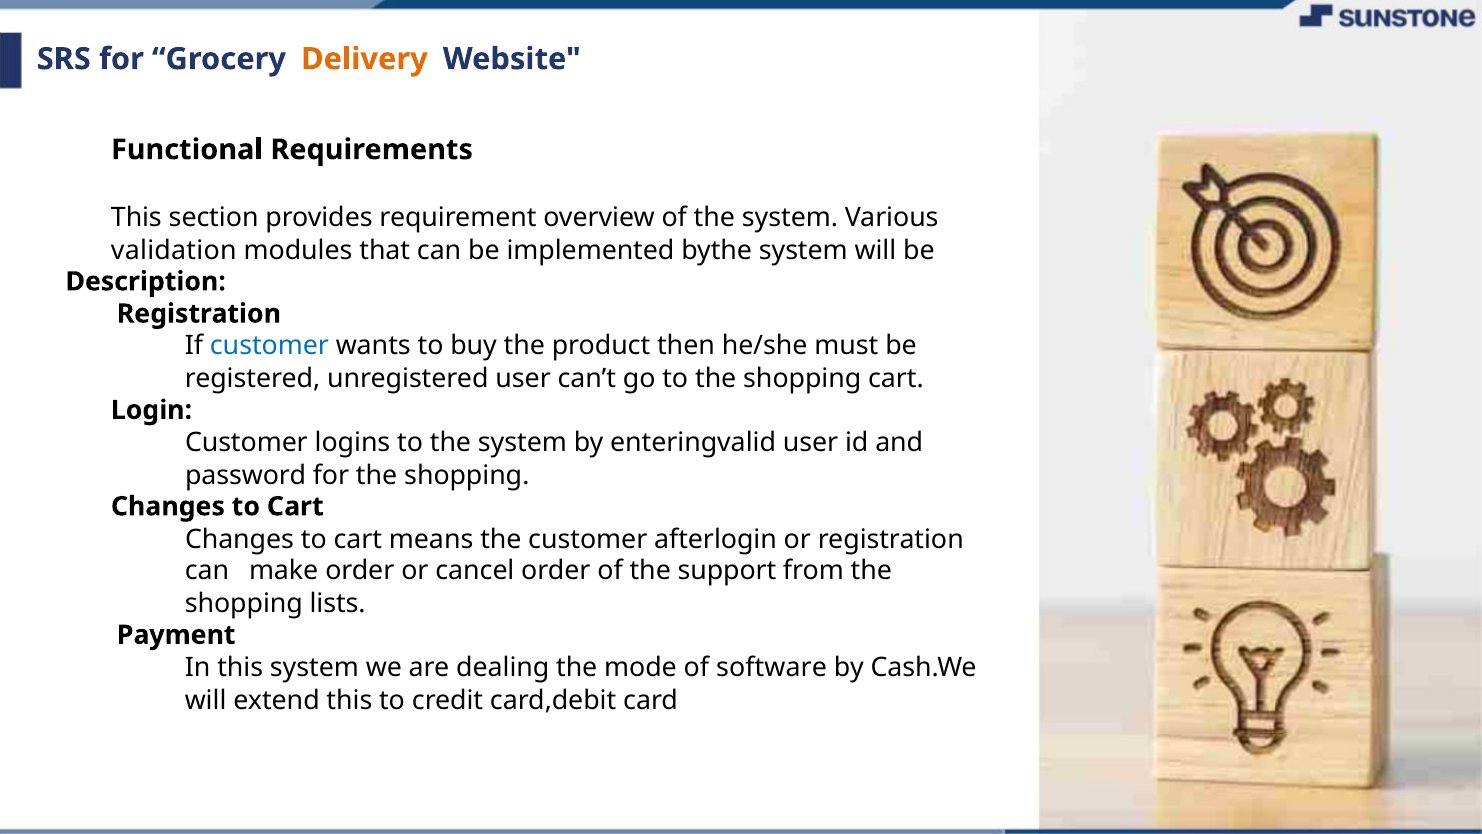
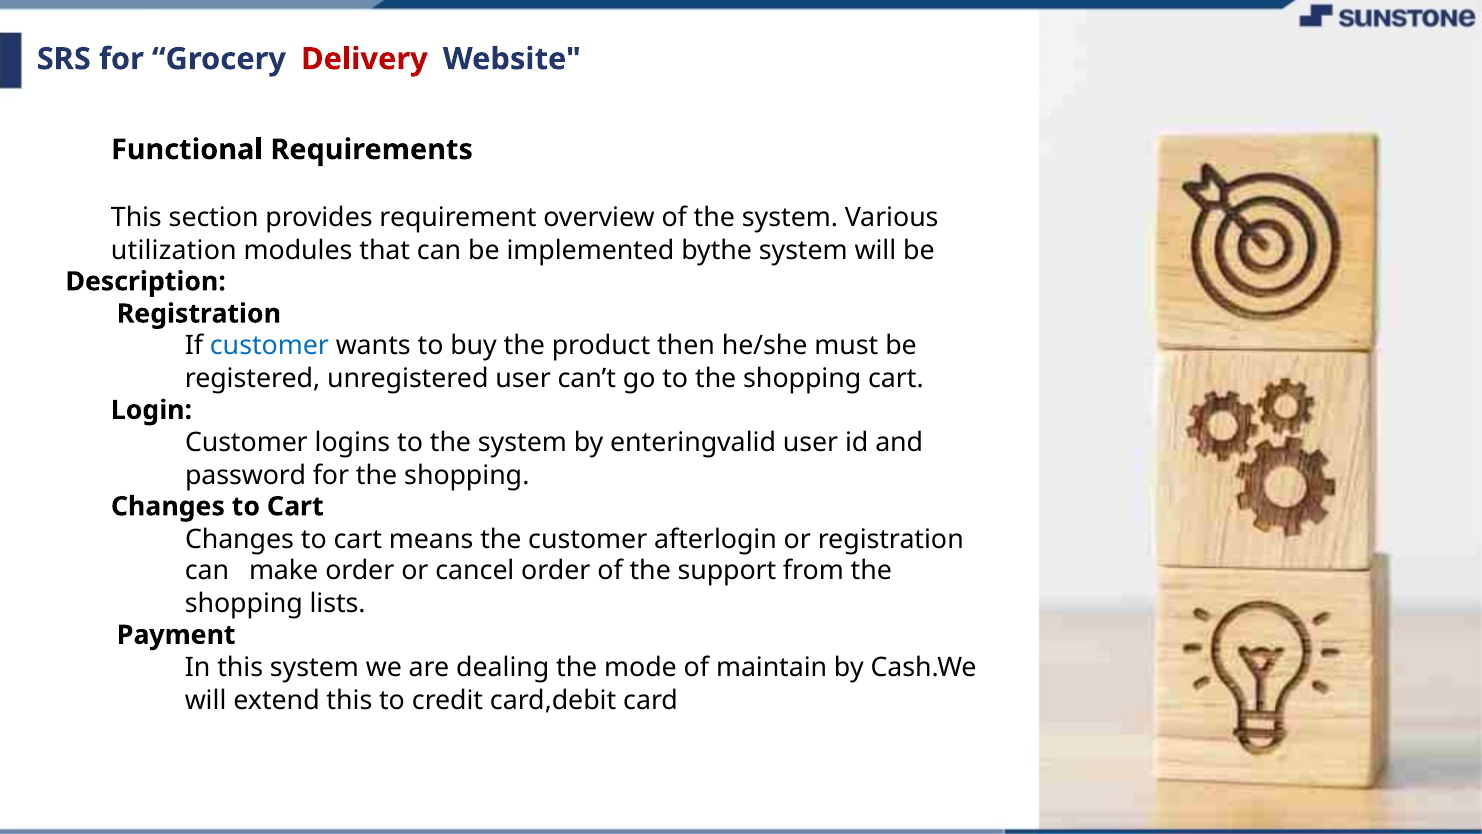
Delivery colour: orange -> red
validation: validation -> utilization
software: software -> maintain
